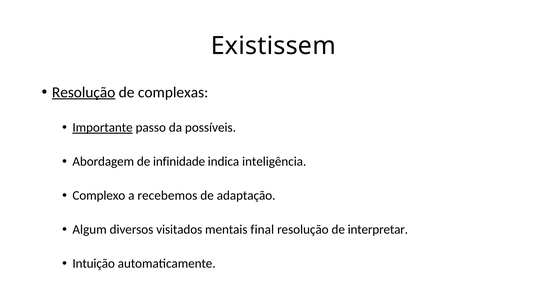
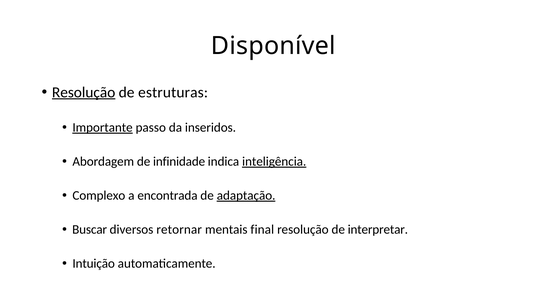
Existissem: Existissem -> Disponível
complexas: complexas -> estruturas
possíveis: possíveis -> inseridos
inteligência underline: none -> present
recebemos: recebemos -> encontrada
adaptação underline: none -> present
Algum: Algum -> Buscar
visitados: visitados -> retornar
